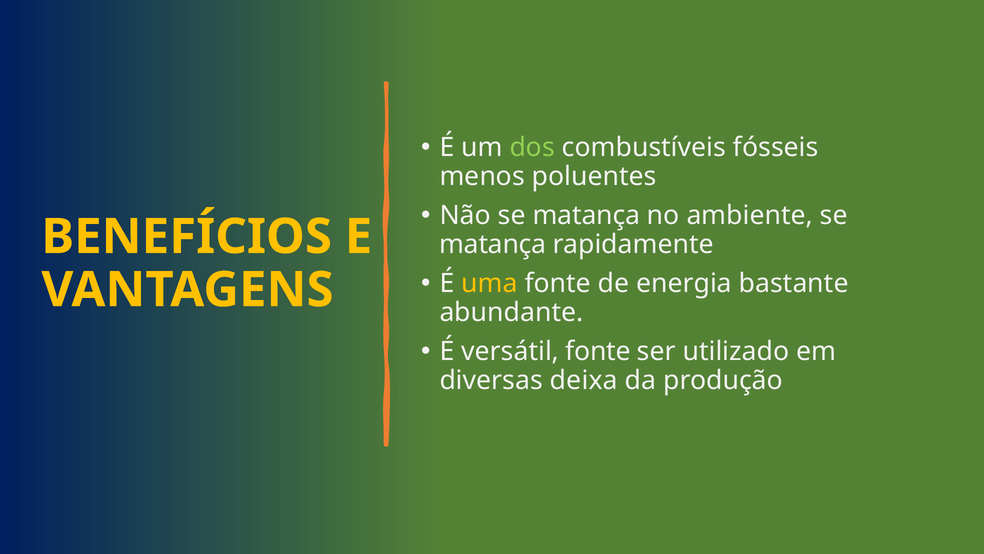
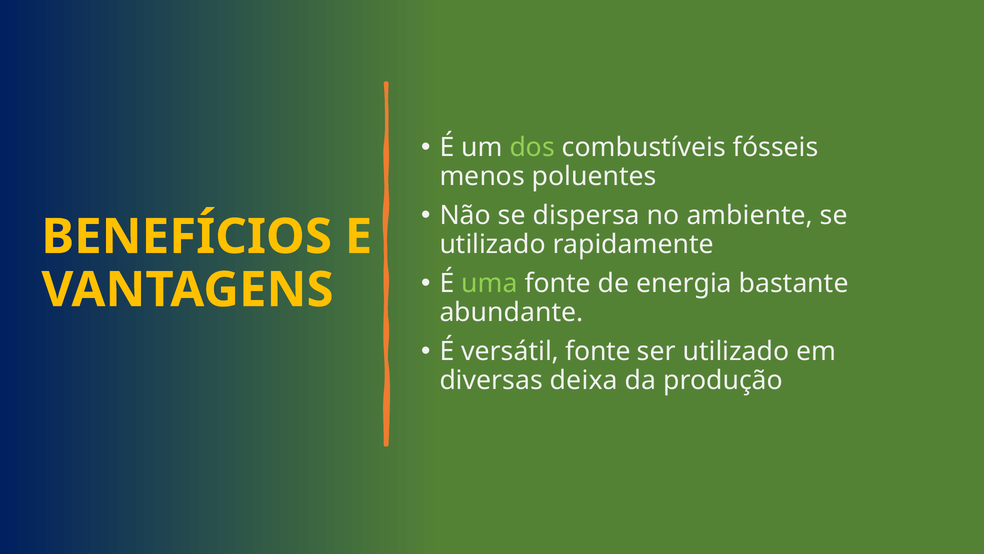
Não se matança: matança -> dispersa
matança at (493, 244): matança -> utilizado
uma colour: yellow -> light green
